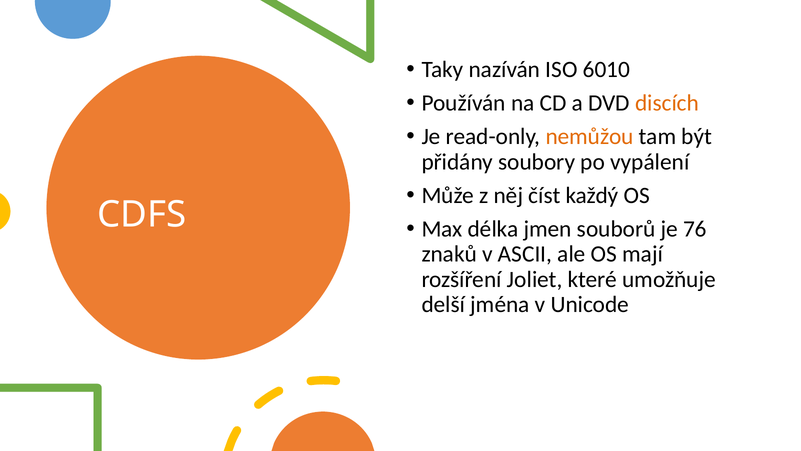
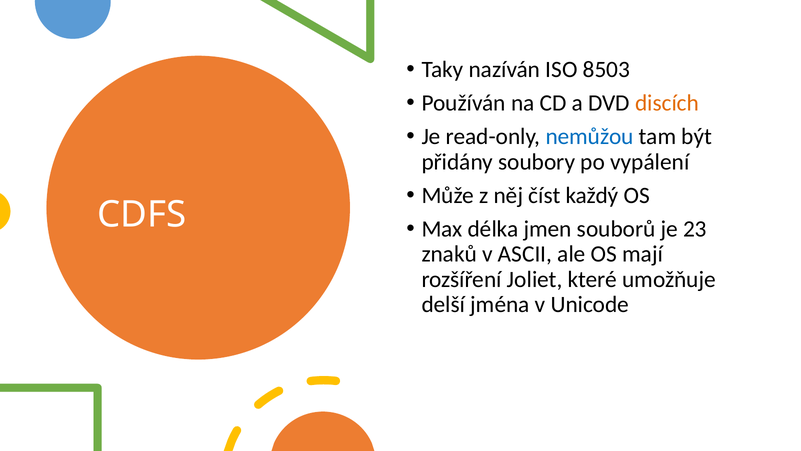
6010: 6010 -> 8503
nemůžou colour: orange -> blue
76: 76 -> 23
